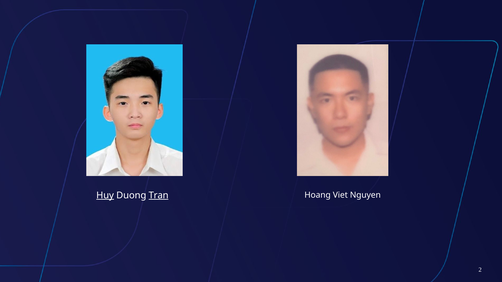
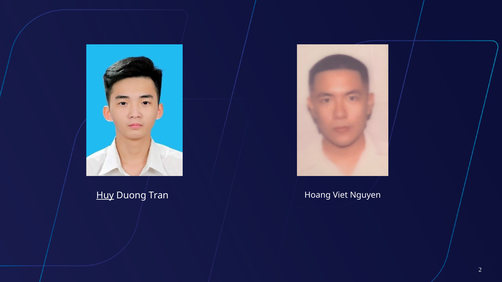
Tran underline: present -> none
